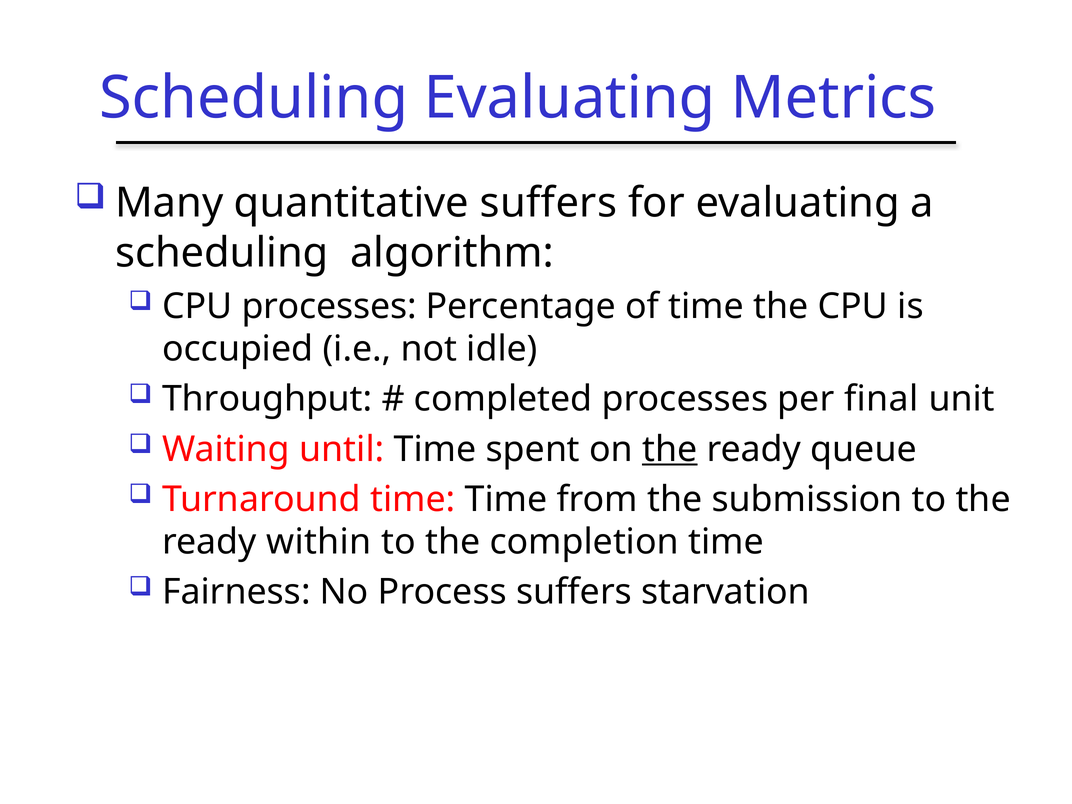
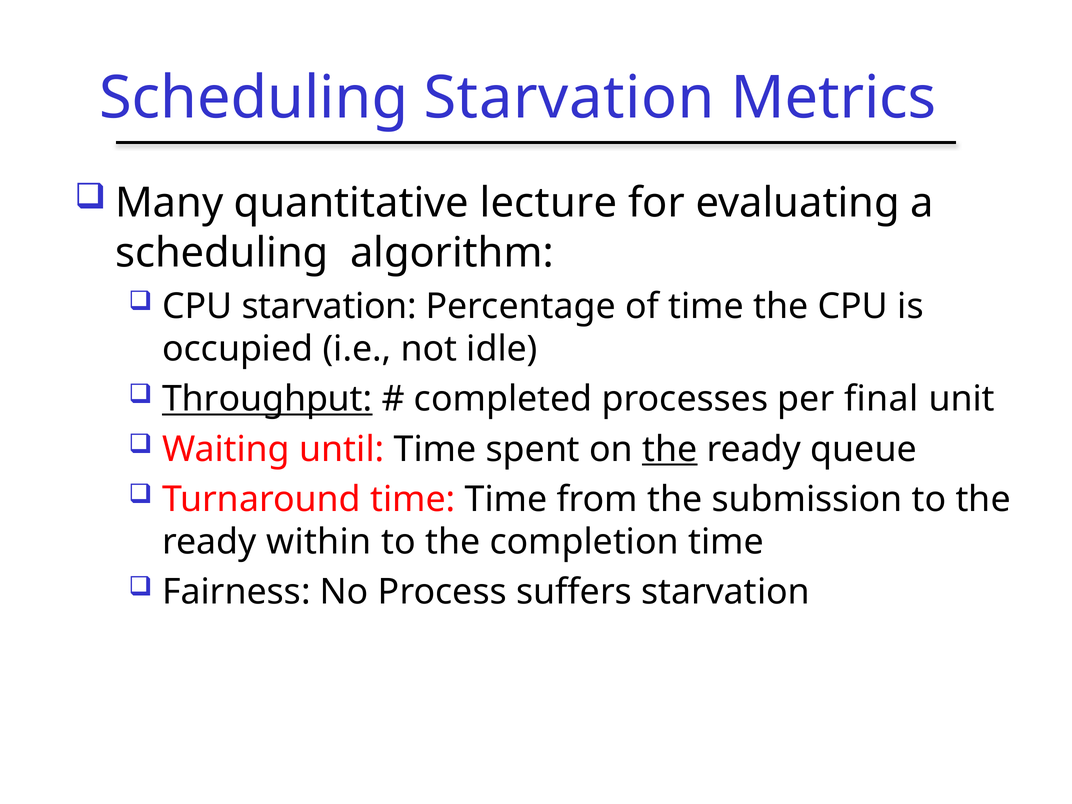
Scheduling Evaluating: Evaluating -> Starvation
quantitative suffers: suffers -> lecture
CPU processes: processes -> starvation
Throughput underline: none -> present
